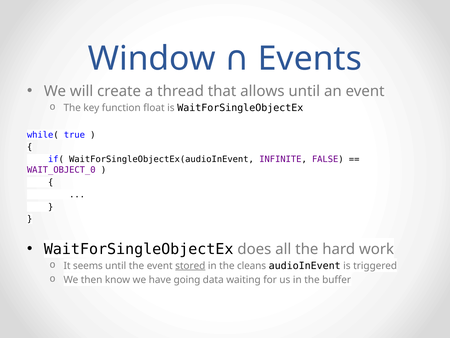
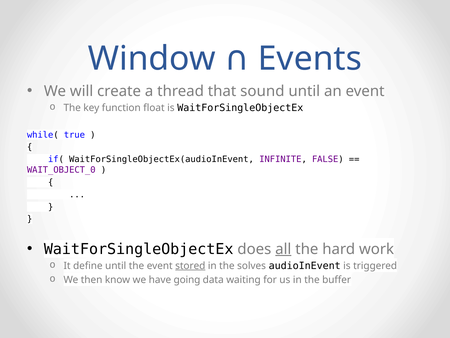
allows: allows -> sound
all underline: none -> present
seems: seems -> define
cleans: cleans -> solves
